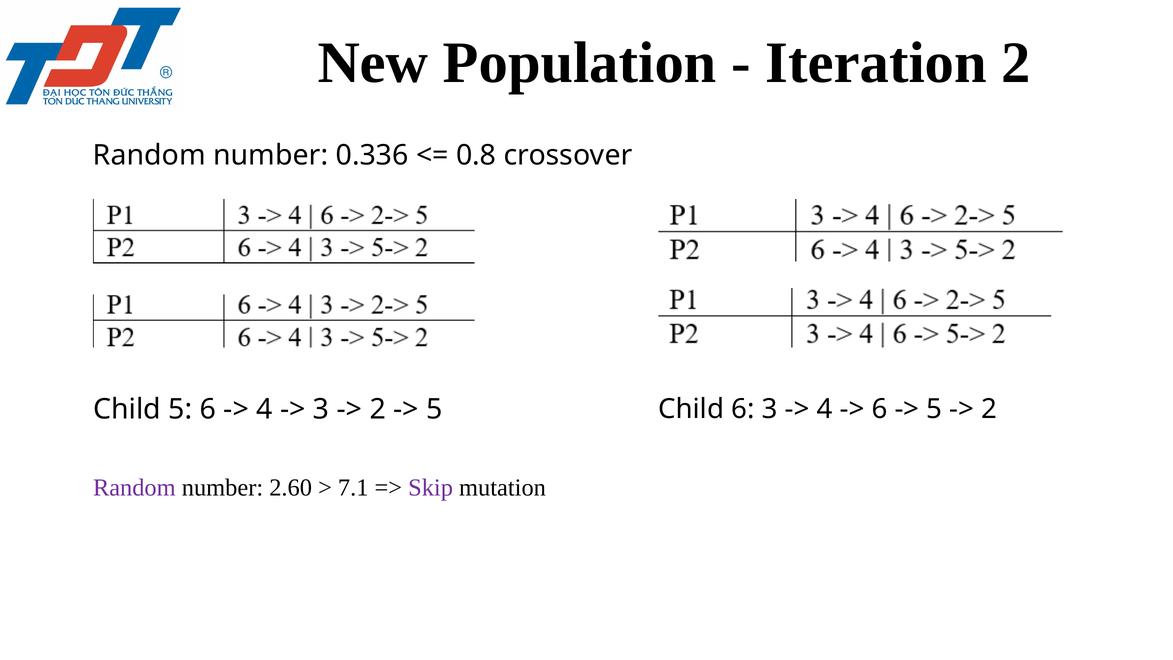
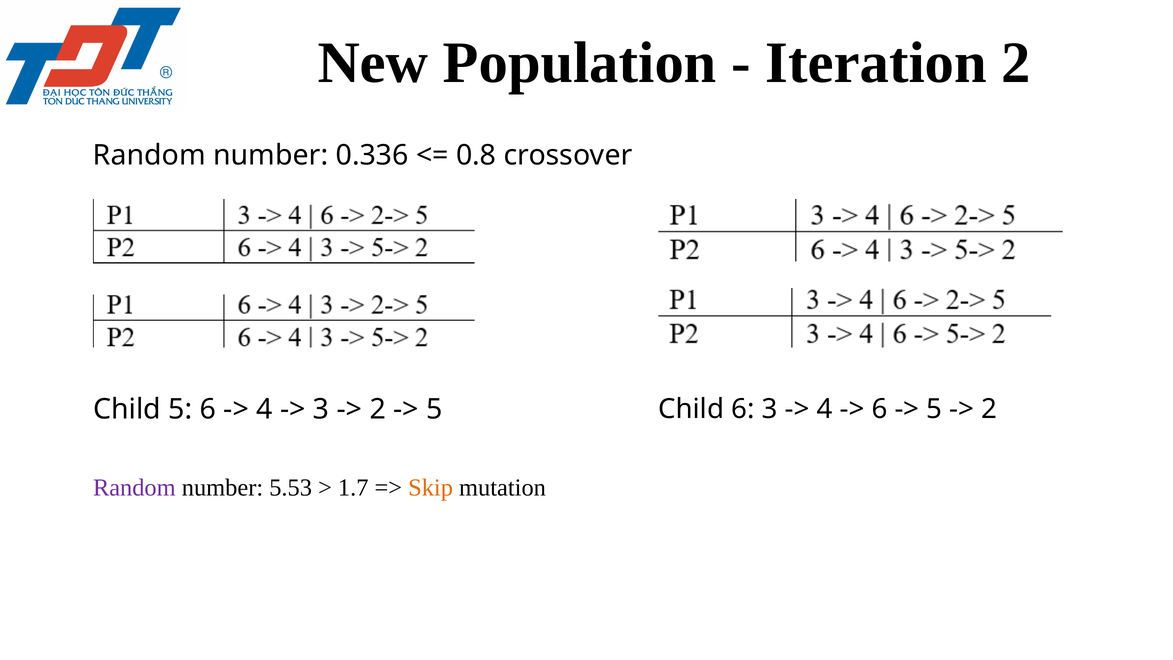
2.60: 2.60 -> 5.53
7.1: 7.1 -> 1.7
Skip colour: purple -> orange
